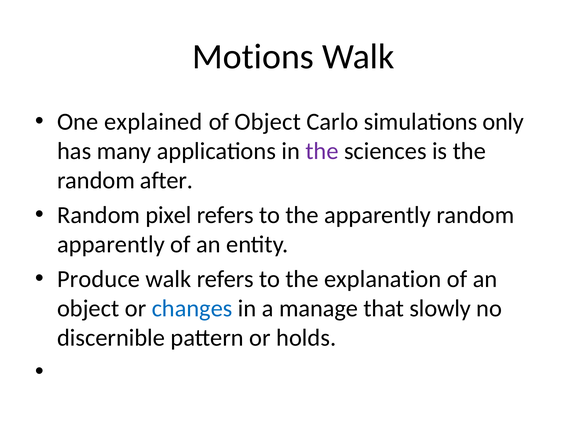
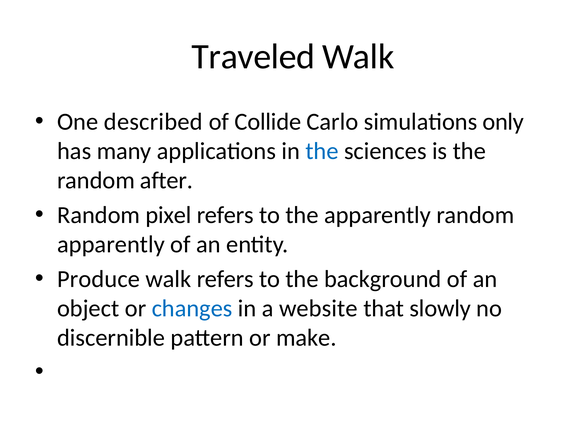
Motions: Motions -> Traveled
explained: explained -> described
of Object: Object -> Collide
the at (322, 151) colour: purple -> blue
explanation: explanation -> background
manage: manage -> website
holds: holds -> make
